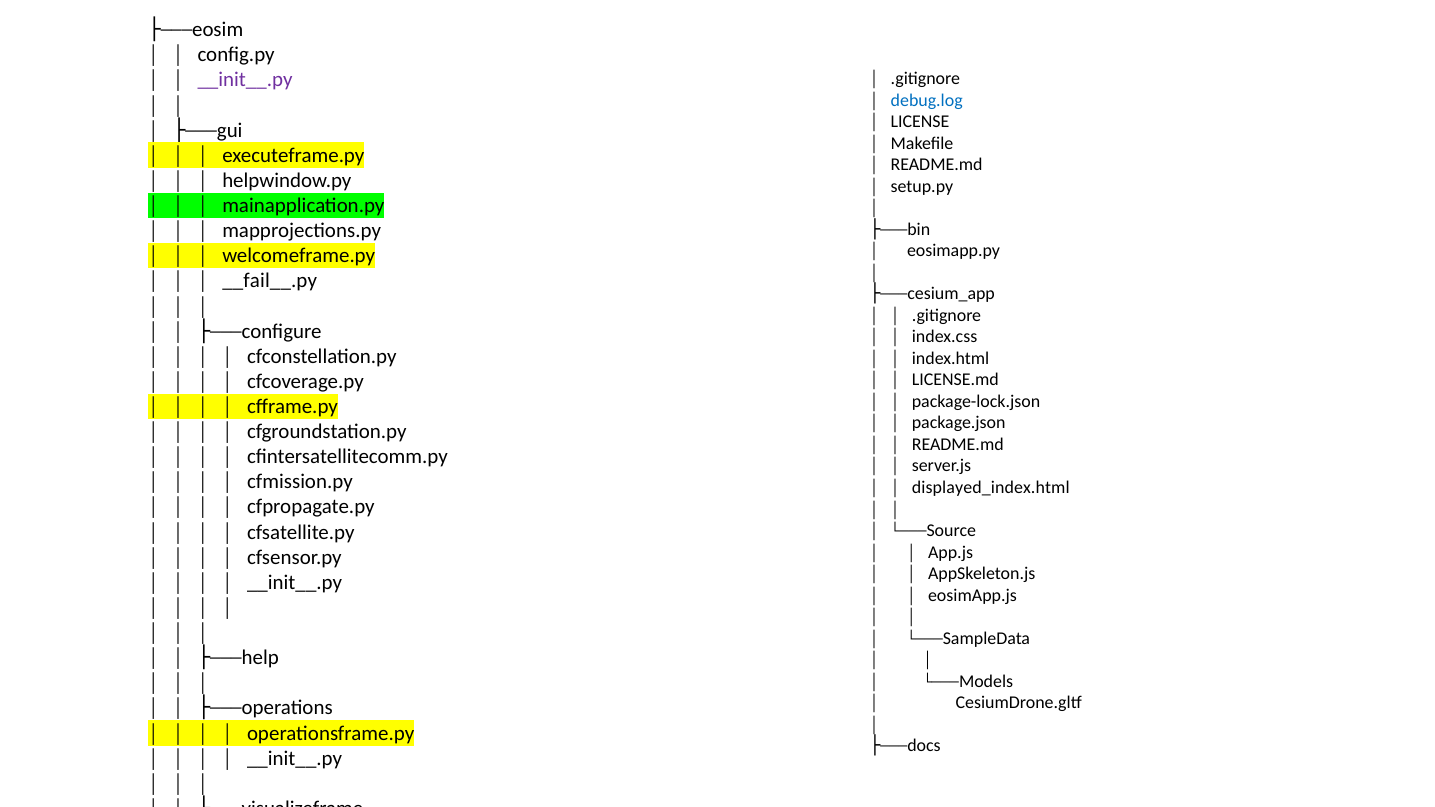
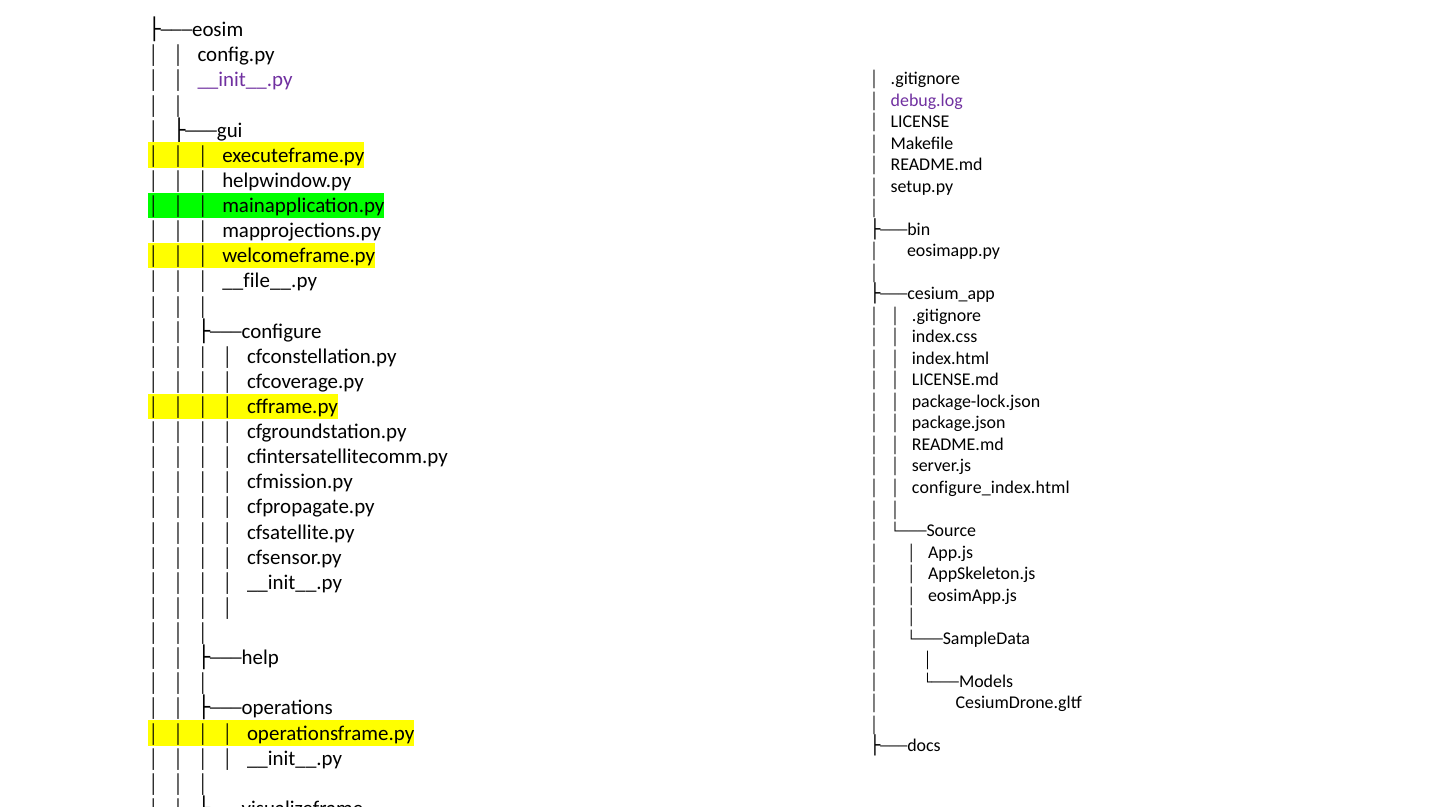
debug.log colour: blue -> purple
__fail__.py: __fail__.py -> __file__.py
displayed_index.html: displayed_index.html -> configure_index.html
